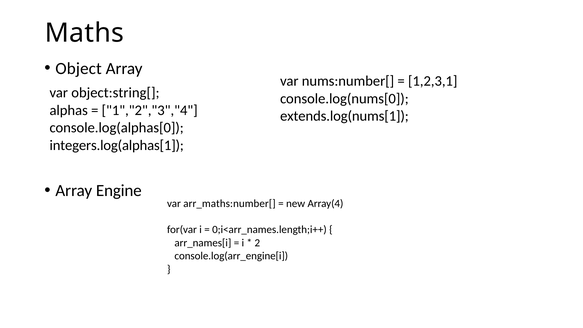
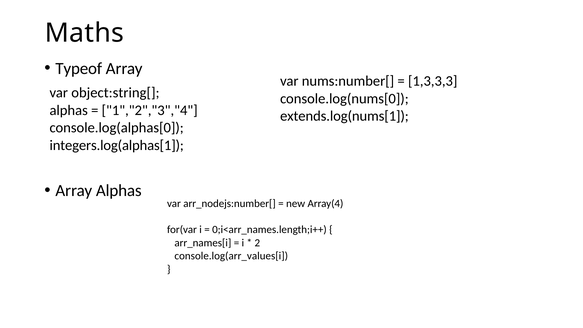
Object: Object -> Typeof
1,2,3,1: 1,2,3,1 -> 1,3,3,3
Array Engine: Engine -> Alphas
arr_maths:number[: arr_maths:number[ -> arr_nodejs:number[
console.log(arr_engine[i: console.log(arr_engine[i -> console.log(arr_values[i
